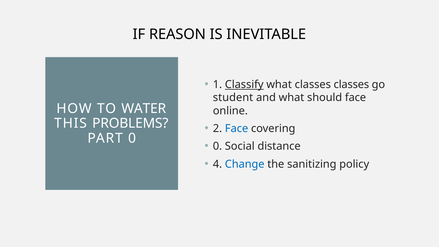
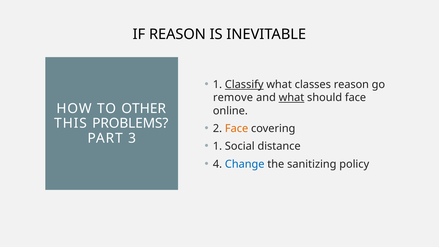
classes classes: classes -> reason
student: student -> remove
what at (291, 98) underline: none -> present
WATER: WATER -> OTHER
Face at (237, 129) colour: blue -> orange
PART 0: 0 -> 3
0 at (217, 146): 0 -> 1
